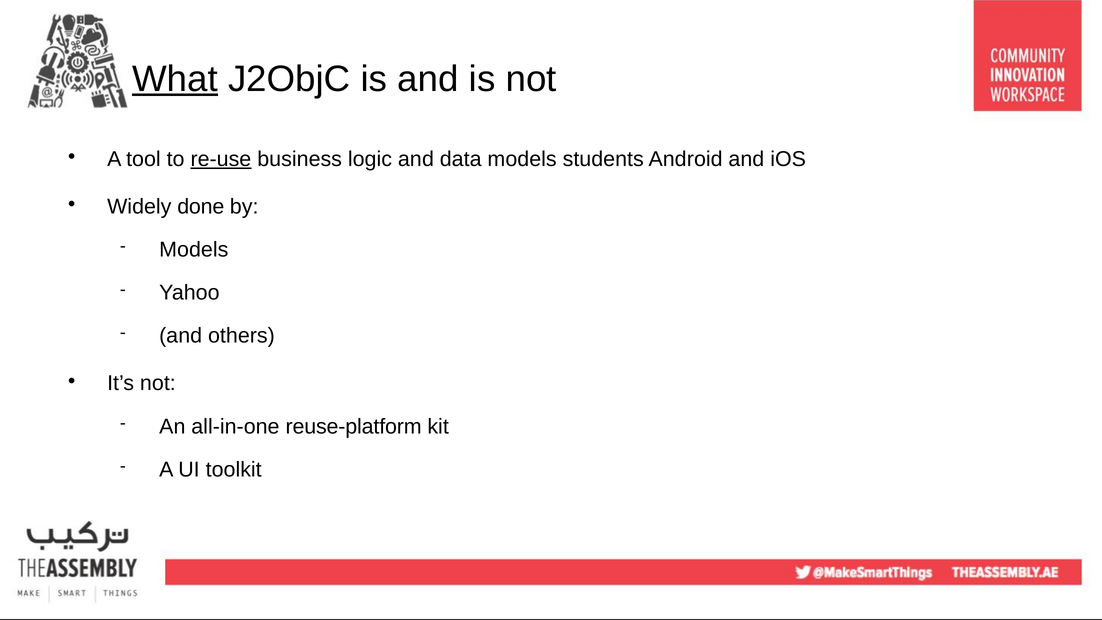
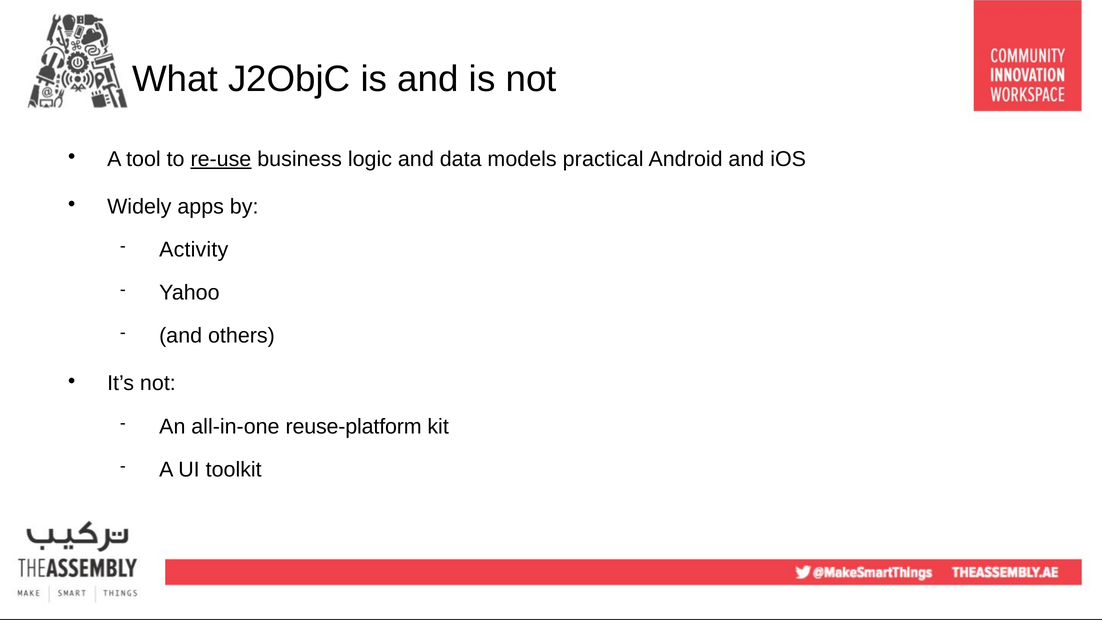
What underline: present -> none
students: students -> practical
done: done -> apps
Models at (194, 250): Models -> Activity
